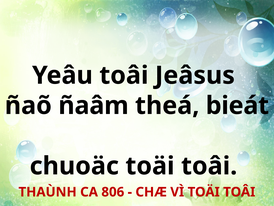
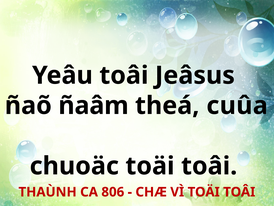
bieát: bieát -> cuûa
